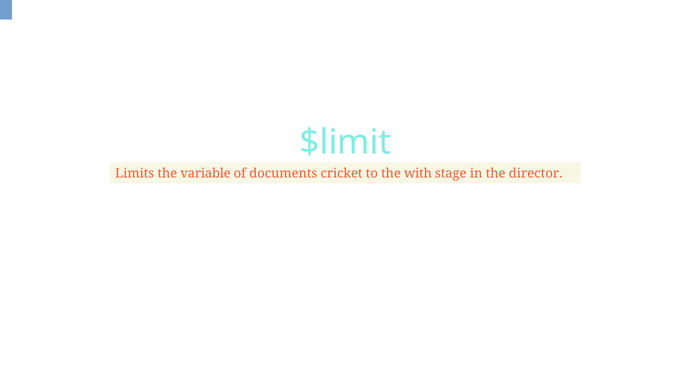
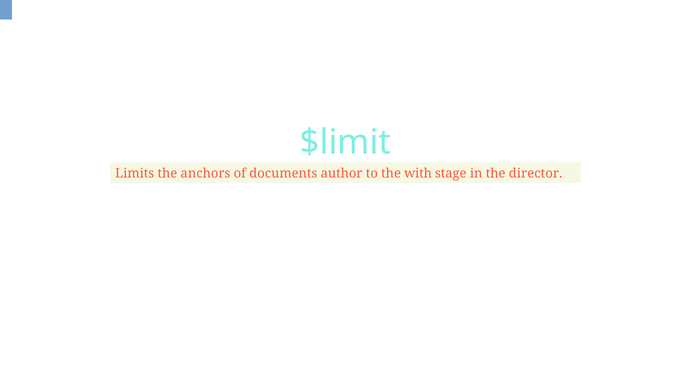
variable: variable -> anchors
cricket: cricket -> author
